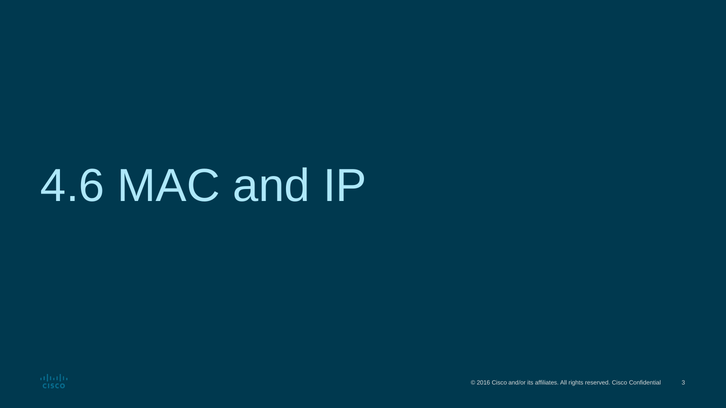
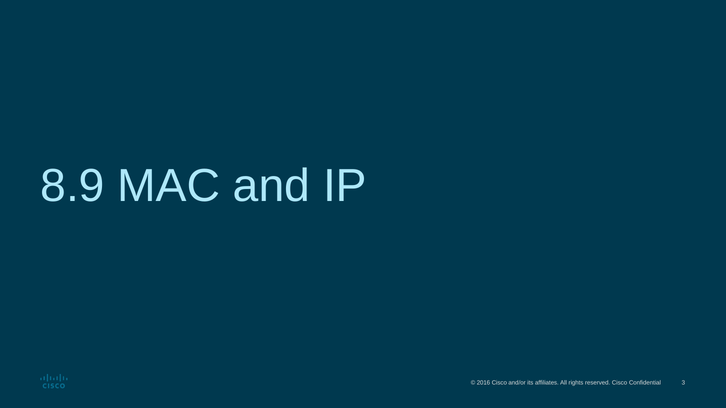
4.6: 4.6 -> 8.9
